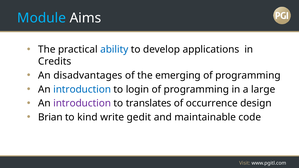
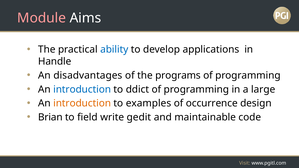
Module colour: light blue -> pink
Credits: Credits -> Handle
emerging: emerging -> programs
login: login -> ddict
introduction at (82, 103) colour: purple -> orange
translates: translates -> examples
kind: kind -> field
